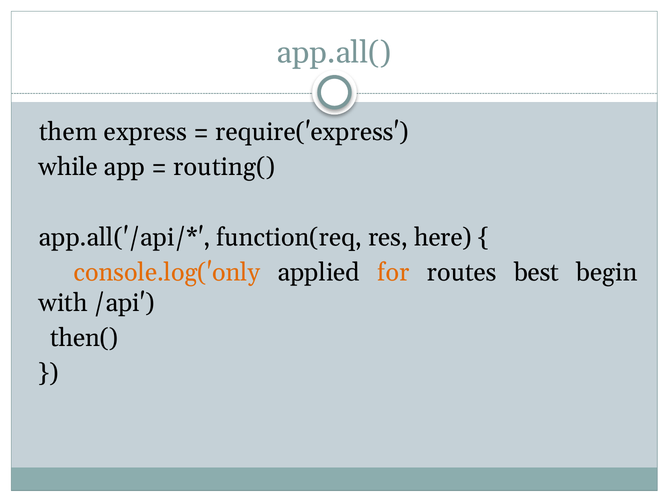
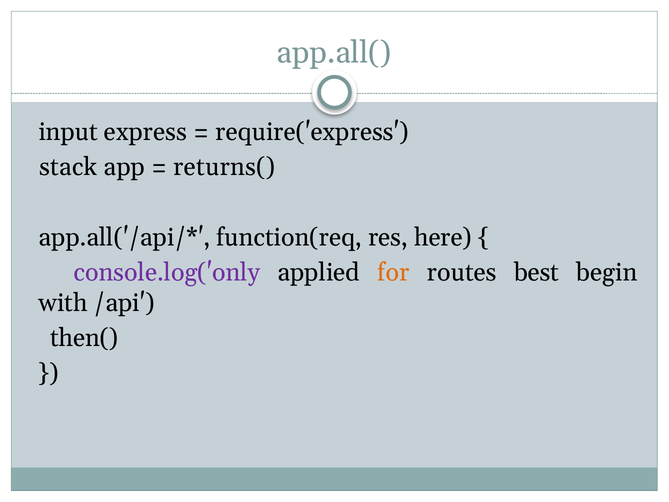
them: them -> input
while: while -> stack
routing(: routing( -> returns(
console.log('only colour: orange -> purple
